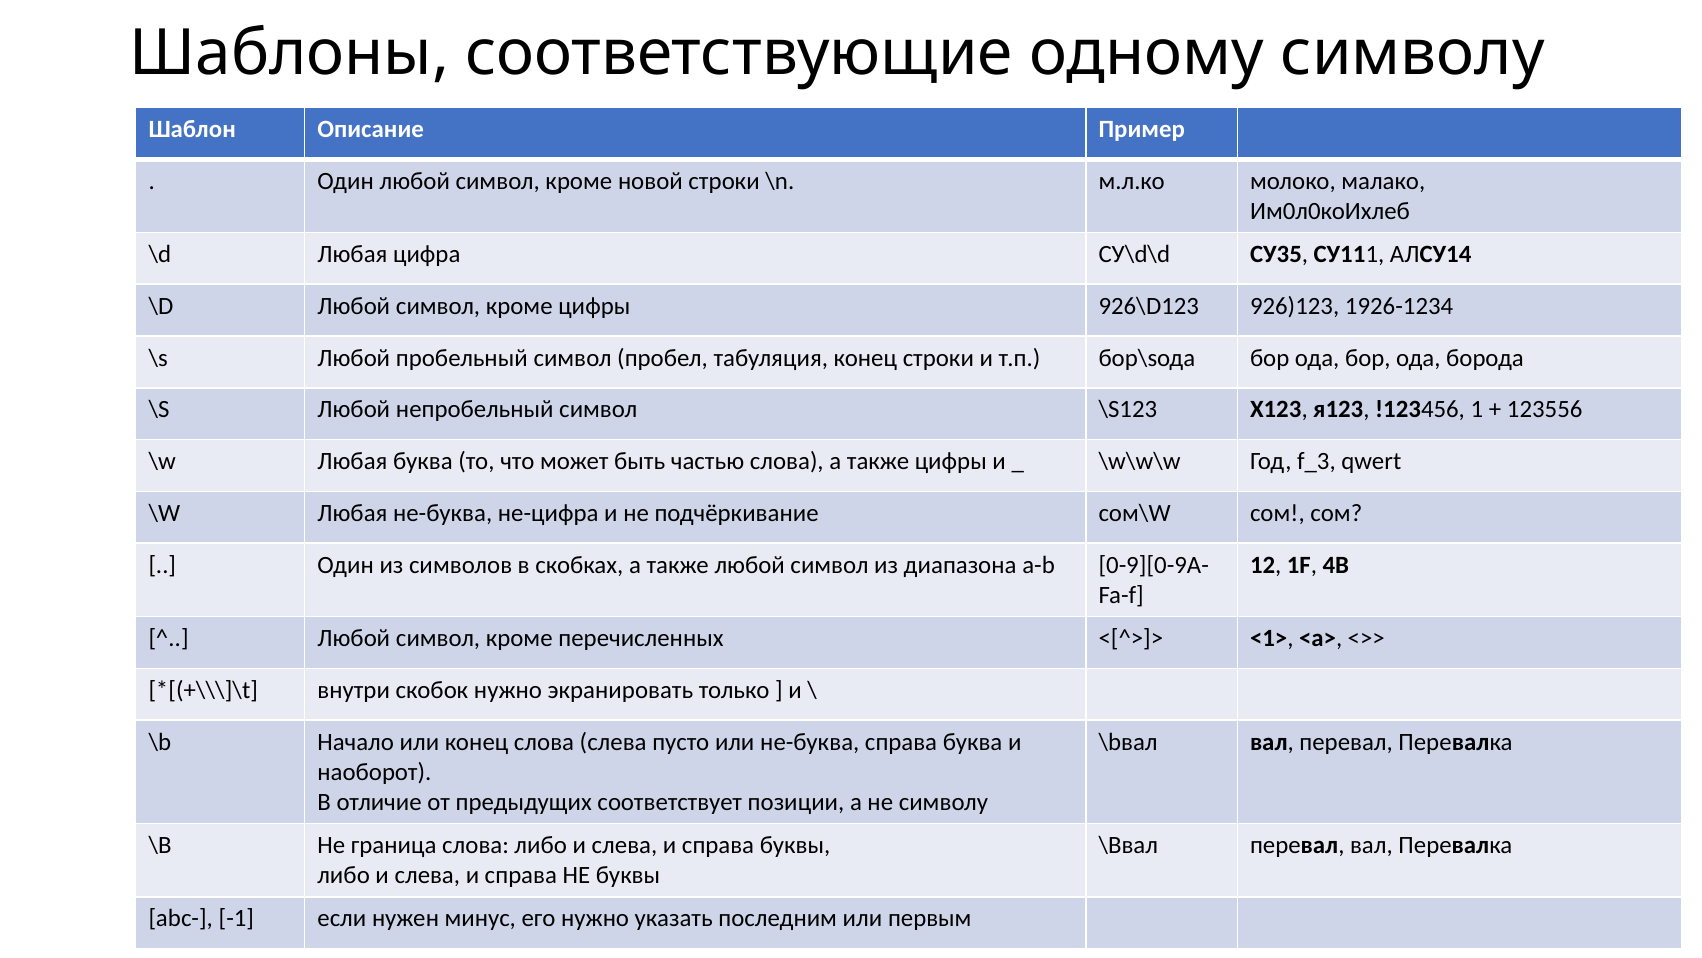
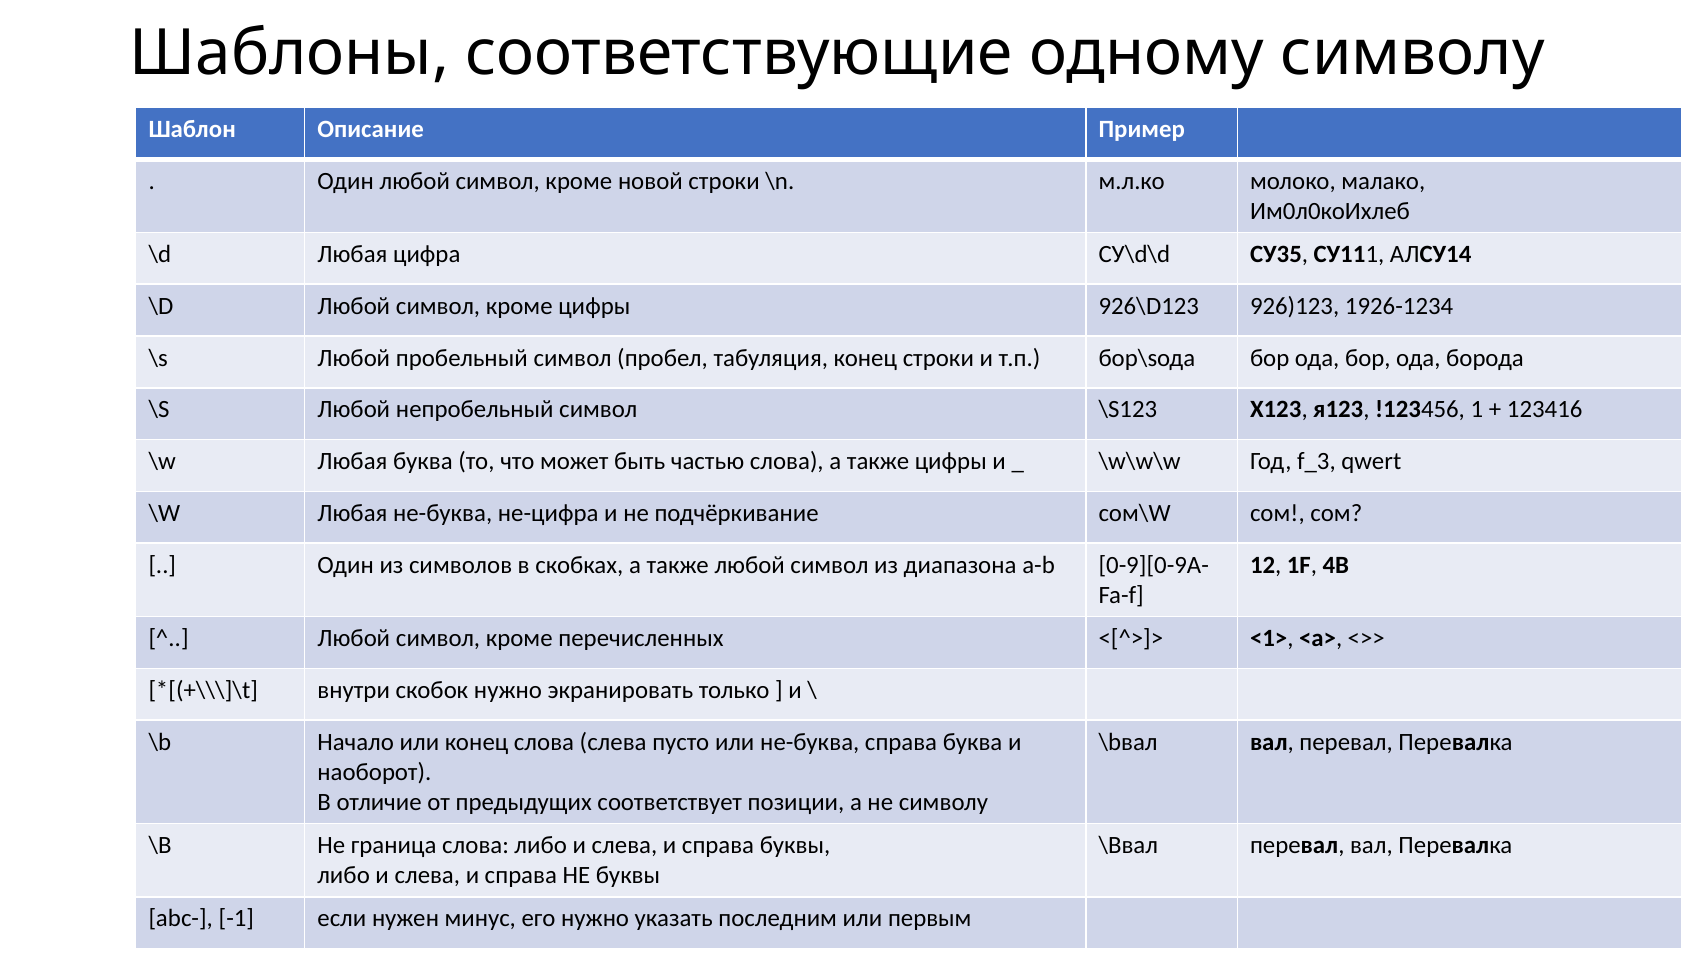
123556: 123556 -> 123416
